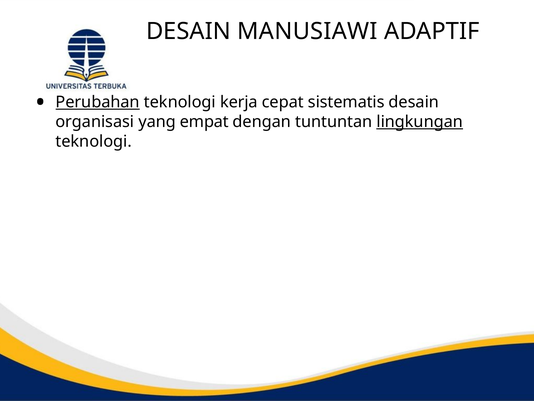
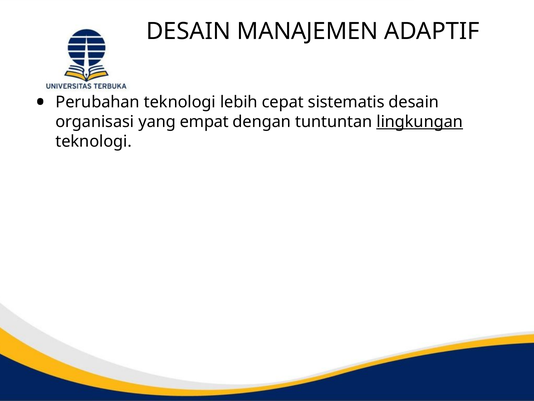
MANUSIAWI: MANUSIAWI -> MANAJEMEN
Perubahan underline: present -> none
kerja: kerja -> lebih
